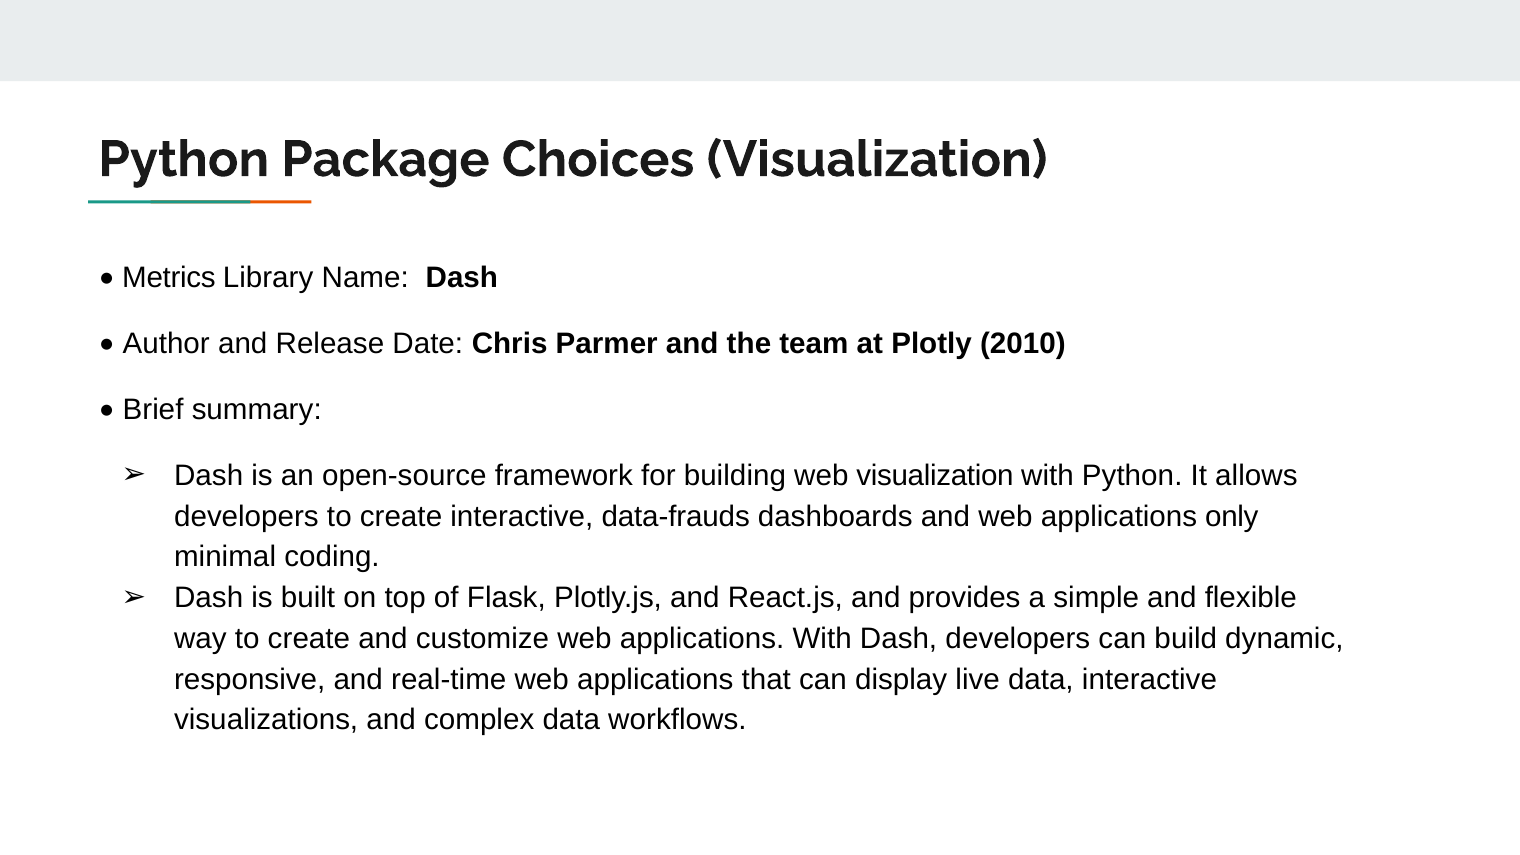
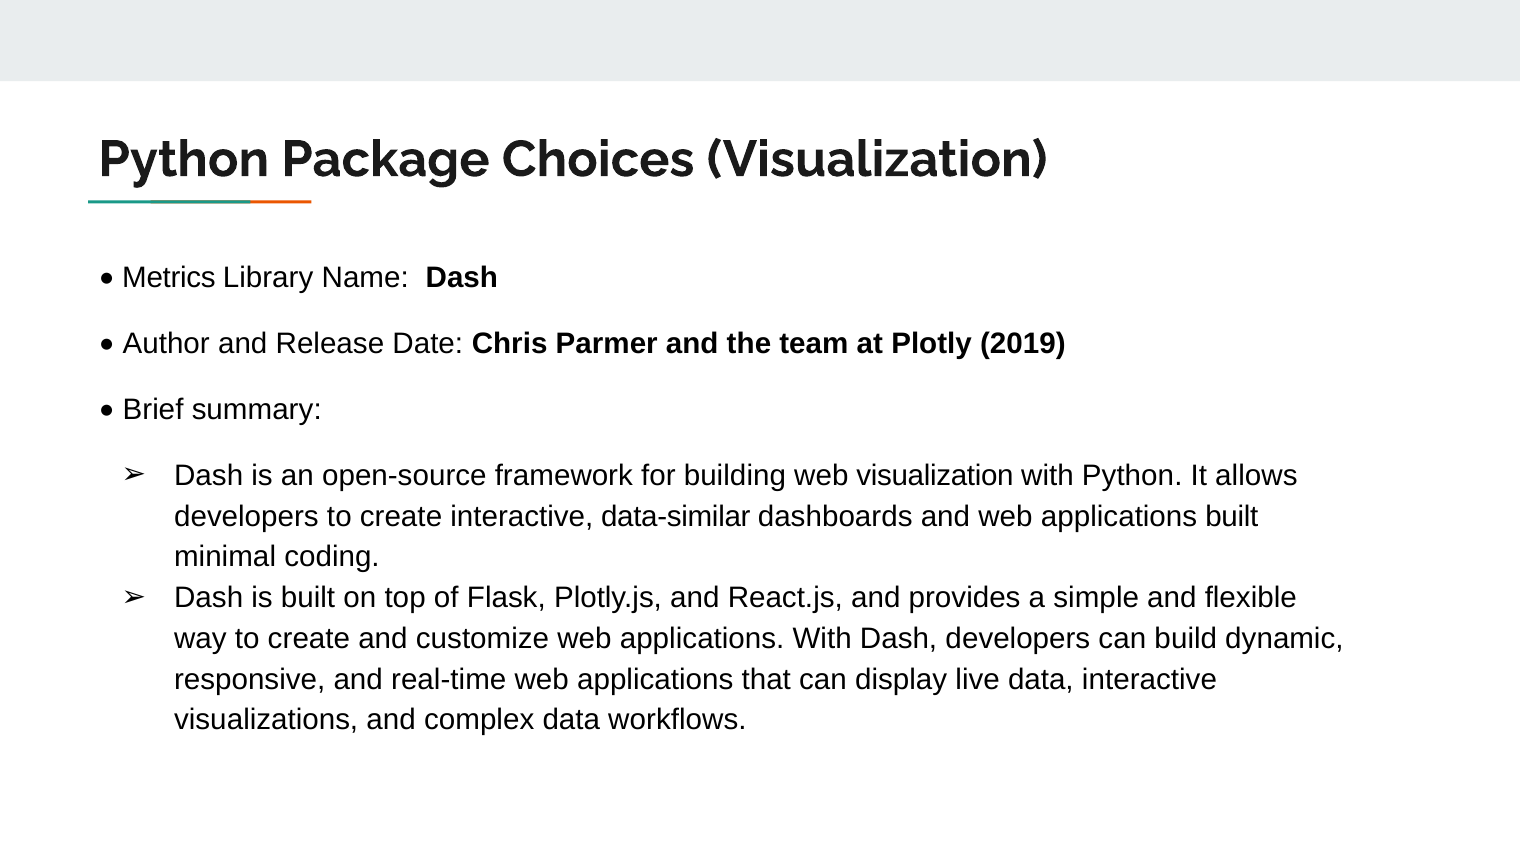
2010: 2010 -> 2019
data-frauds: data-frauds -> data-similar
applications only: only -> built
